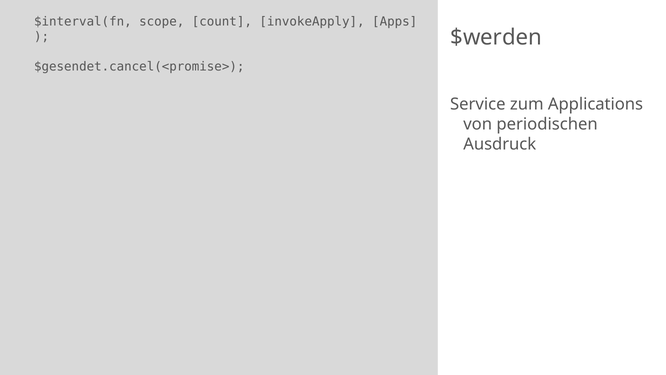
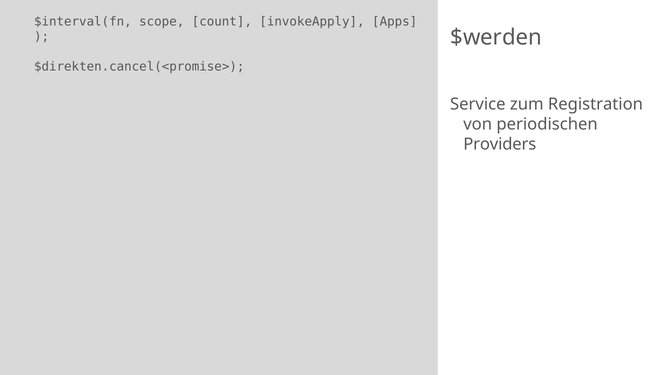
$gesendet.cancel(<promise>: $gesendet.cancel(<promise> -> $direkten.cancel(<promise>
Applications: Applications -> Registration
Ausdruck: Ausdruck -> Providers
